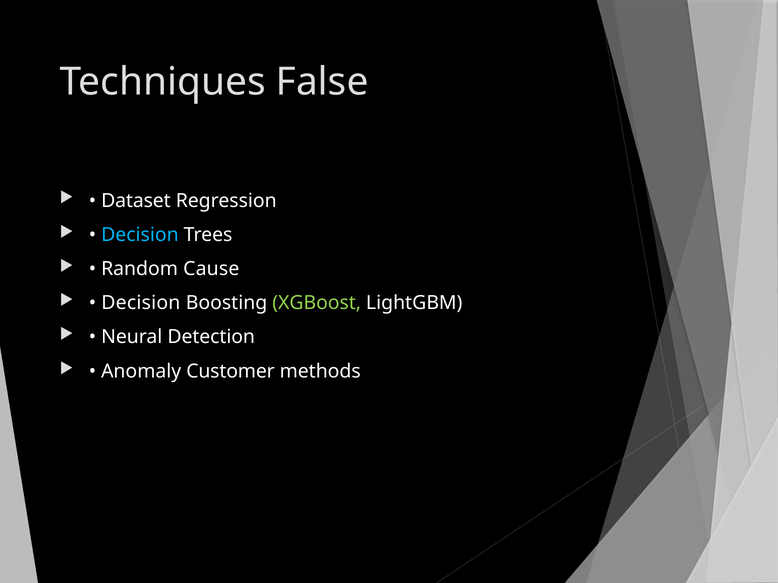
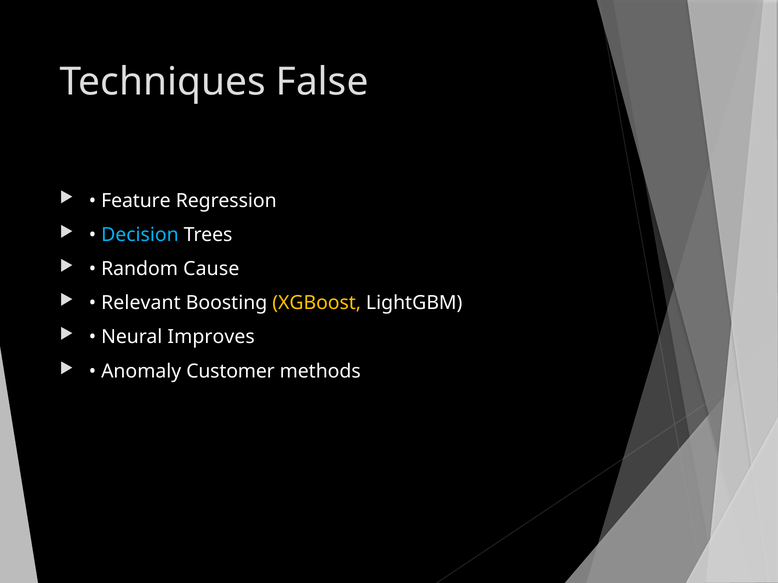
Dataset: Dataset -> Feature
Decision at (141, 303): Decision -> Relevant
XGBoost colour: light green -> yellow
Detection: Detection -> Improves
